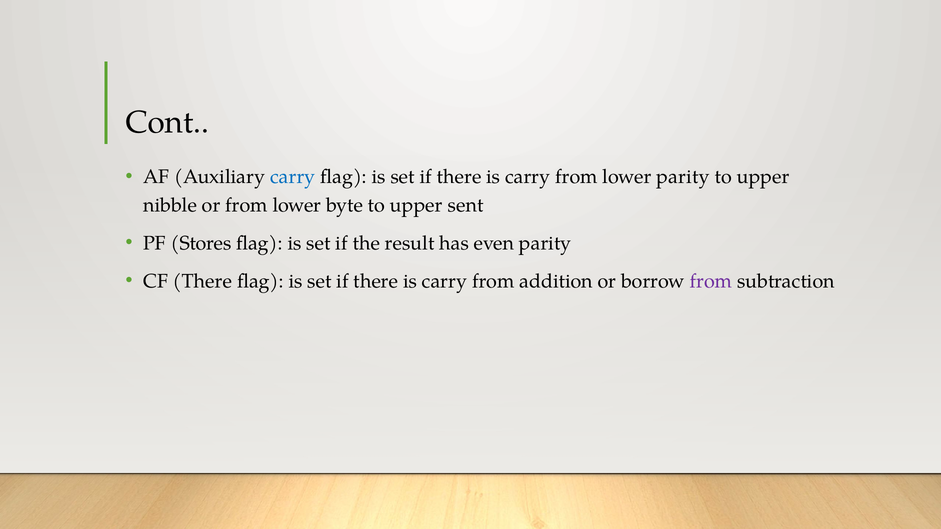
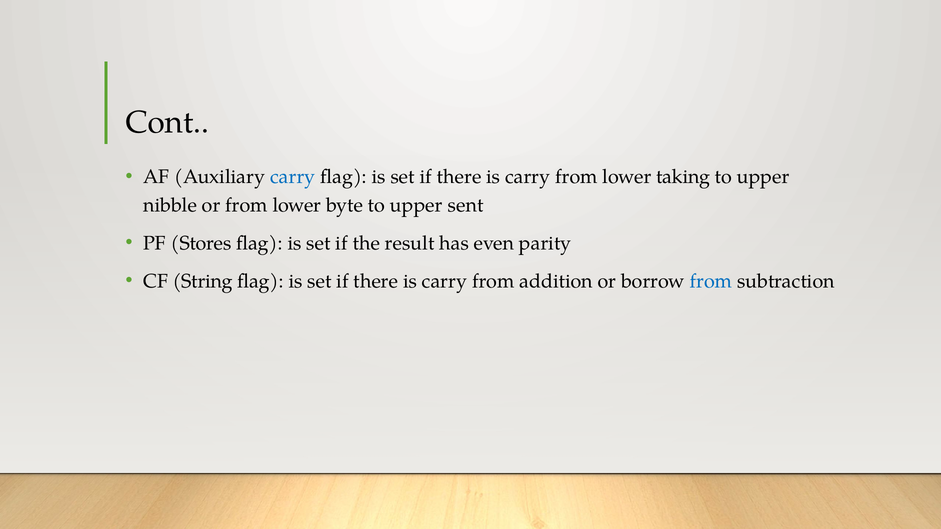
lower parity: parity -> taking
CF There: There -> String
from at (711, 281) colour: purple -> blue
